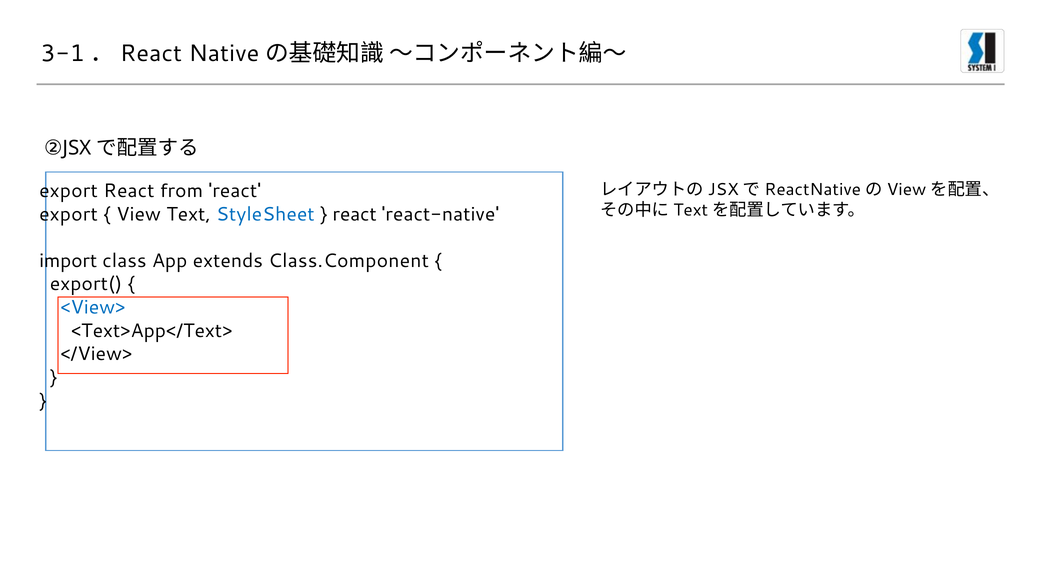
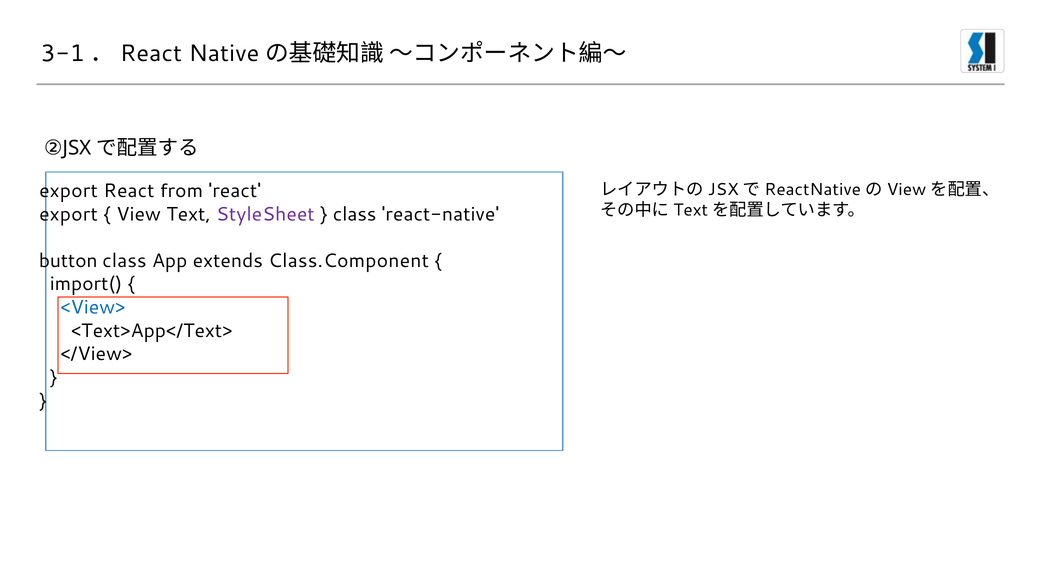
StyleSheet colour: blue -> purple
react at (355, 214): react -> class
import: import -> button
export(: export( -> import(
